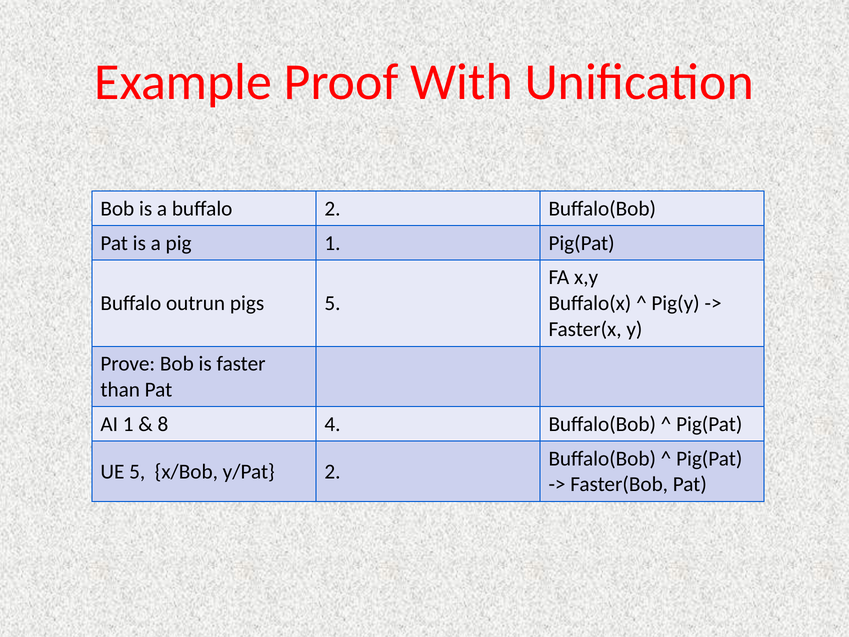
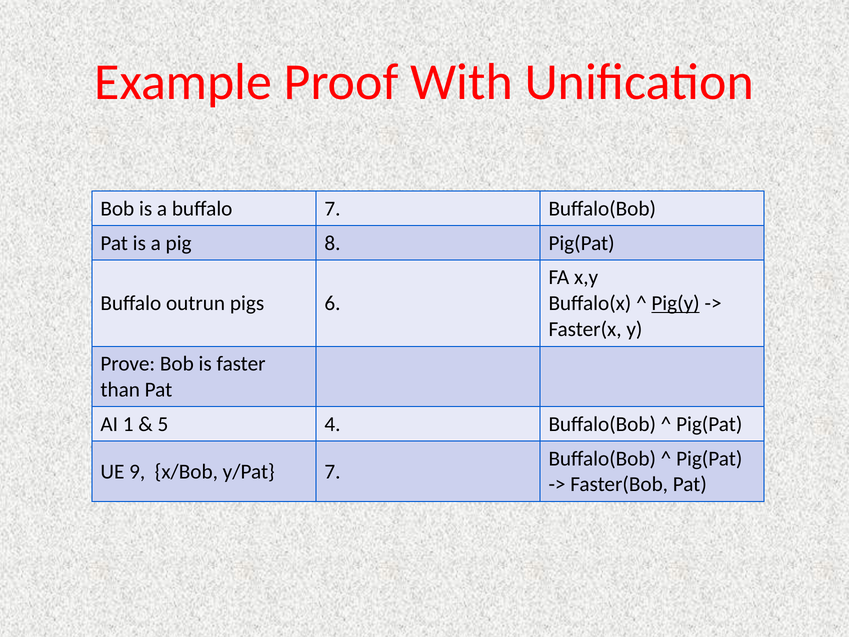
buffalo 2: 2 -> 7
pig 1: 1 -> 8
pigs 5: 5 -> 6
Pig(y underline: none -> present
8: 8 -> 5
UE 5: 5 -> 9
y/Pat 2: 2 -> 7
